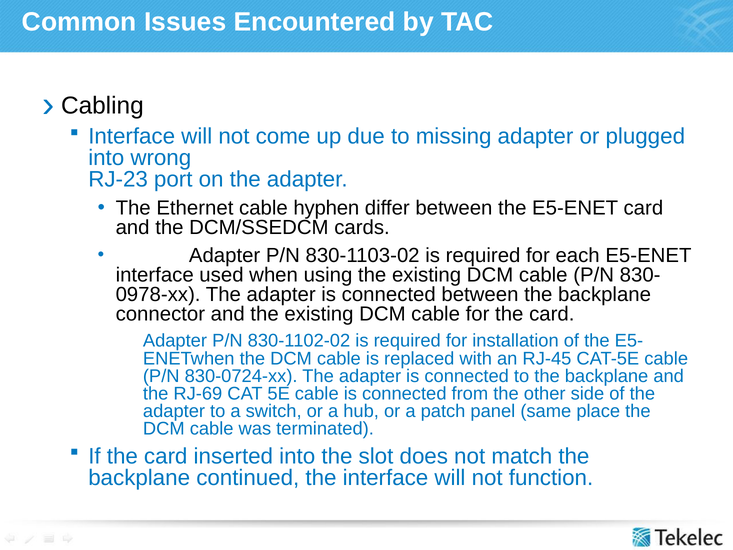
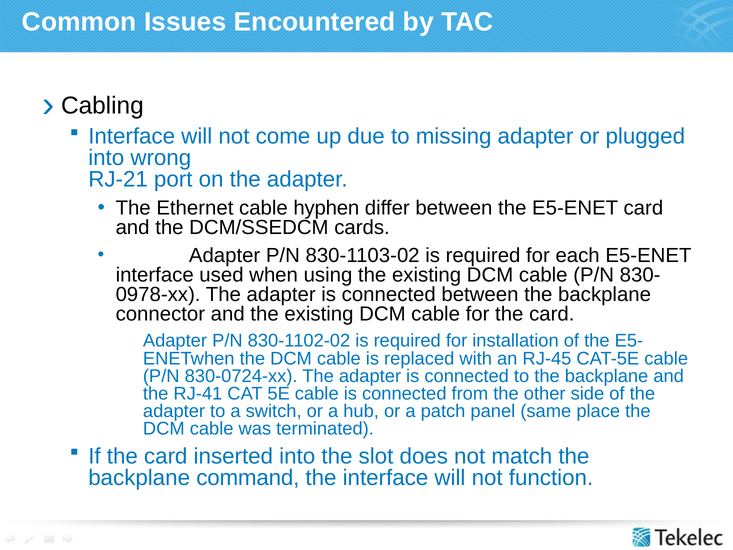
RJ-23: RJ-23 -> RJ-21
RJ-69: RJ-69 -> RJ-41
continued: continued -> command
